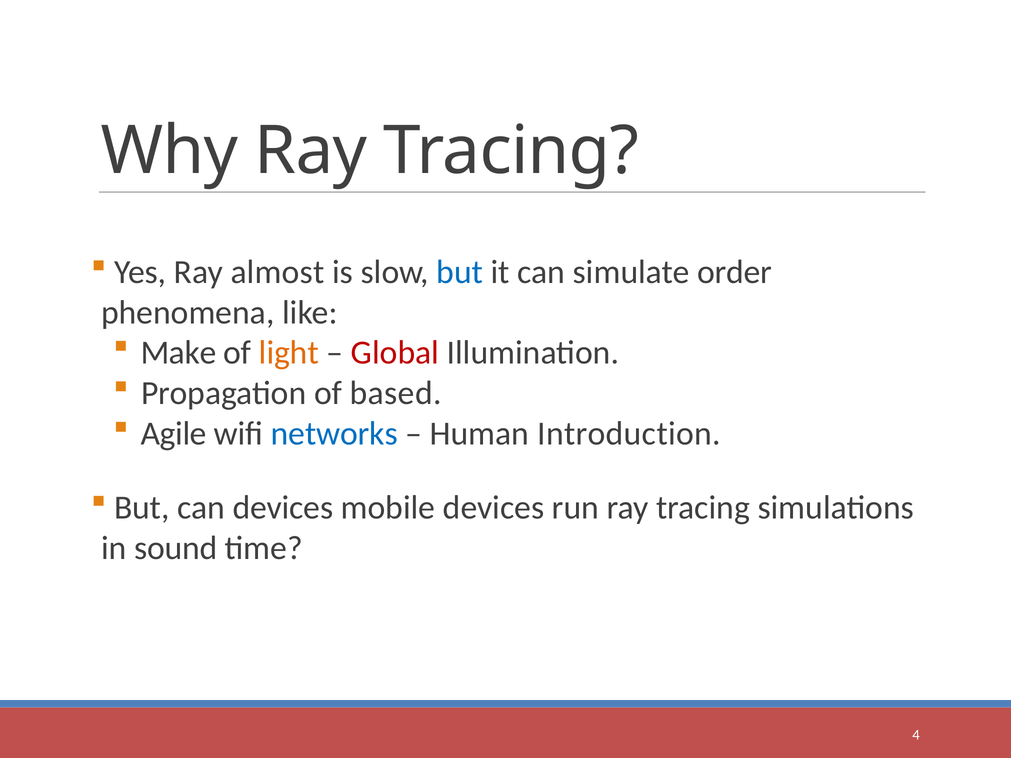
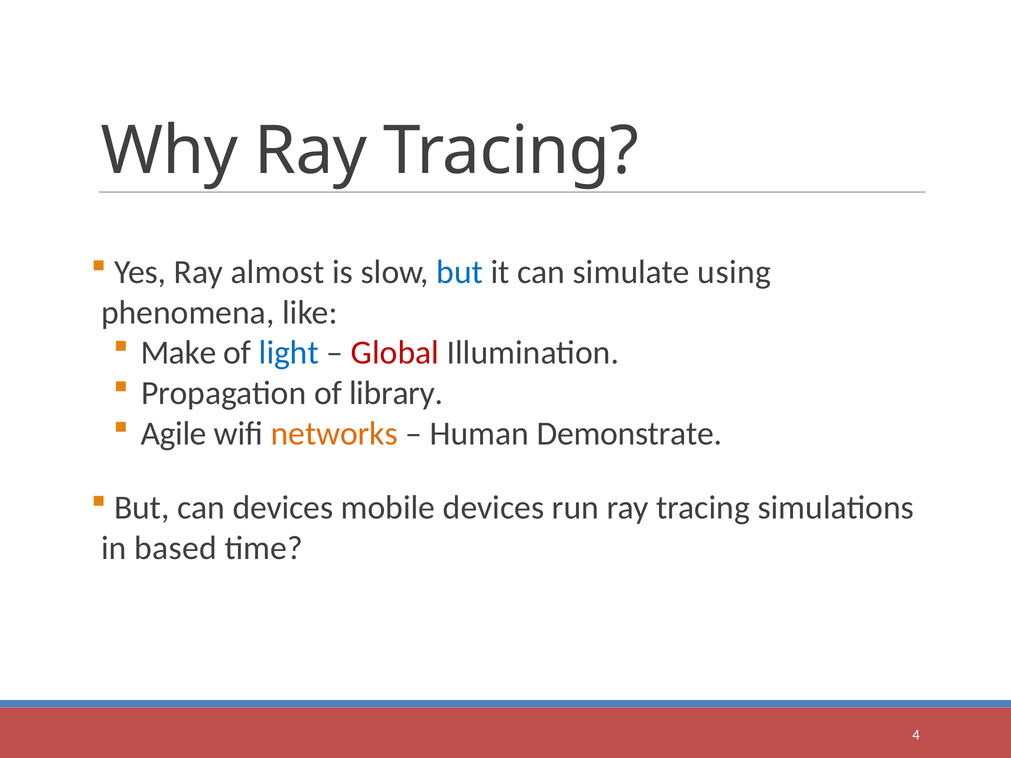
order: order -> using
light colour: orange -> blue
based: based -> library
networks colour: blue -> orange
Introduction: Introduction -> Demonstrate
sound: sound -> based
